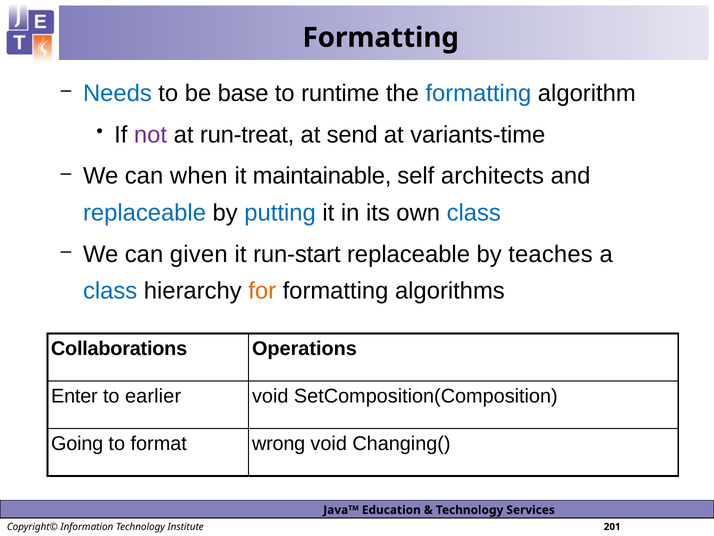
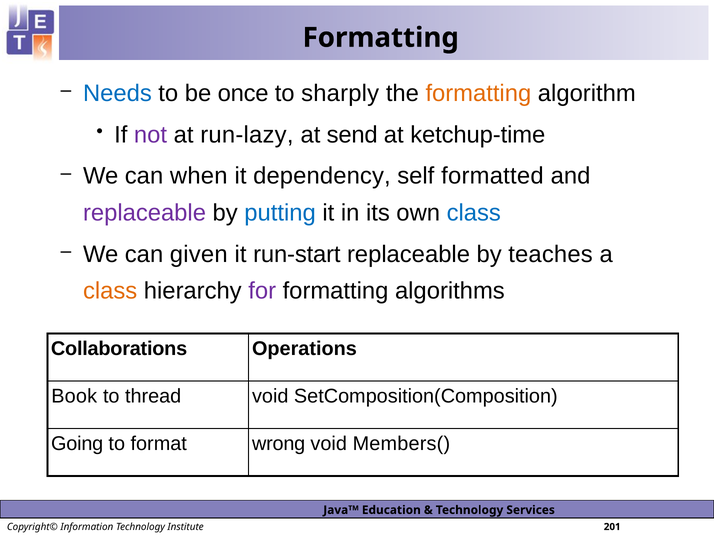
base: base -> once
runtime: runtime -> sharply
formatting at (478, 93) colour: blue -> orange
run-treat: run-treat -> run-lazy
variants-time: variants-time -> ketchup-time
maintainable: maintainable -> dependency
architects: architects -> formatted
replaceable at (145, 213) colour: blue -> purple
class at (110, 291) colour: blue -> orange
for colour: orange -> purple
Enter: Enter -> Book
earlier: earlier -> thread
Changing(: Changing( -> Members(
